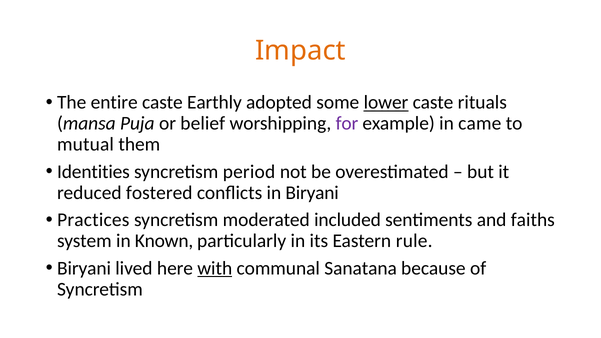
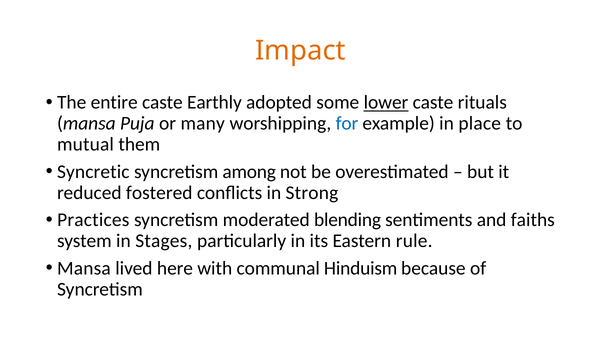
belief: belief -> many
for colour: purple -> blue
came: came -> place
Identities: Identities -> Syncretic
period: period -> among
in Biryani: Biryani -> Strong
included: included -> blending
Known: Known -> Stages
Biryani at (84, 268): Biryani -> Mansa
with underline: present -> none
Sanatana: Sanatana -> Hinduism
